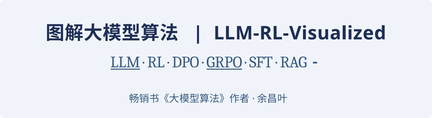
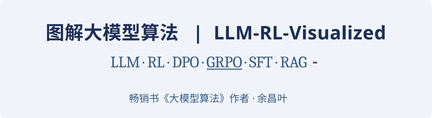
LLM underline: present -> none
